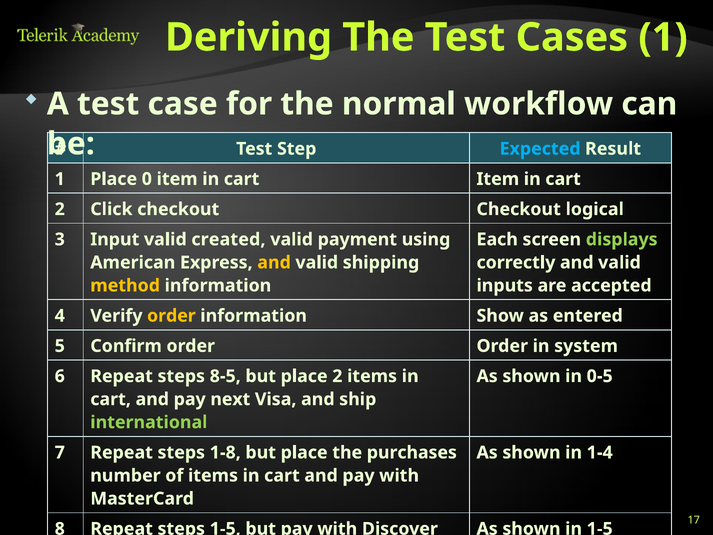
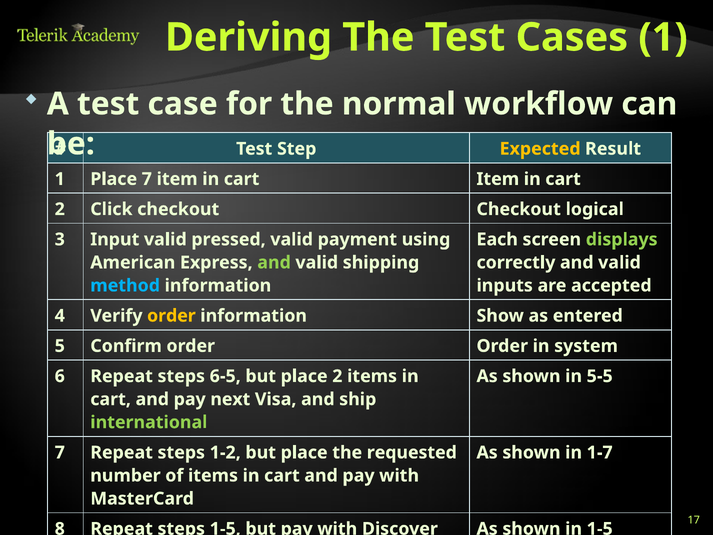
Expected colour: light blue -> yellow
Place 0: 0 -> 7
created: created -> pressed
and at (274, 262) colour: yellow -> light green
method colour: yellow -> light blue
8-5: 8-5 -> 6-5
0-5: 0-5 -> 5-5
1-8: 1-8 -> 1-2
purchases: purchases -> requested
1-4: 1-4 -> 1-7
